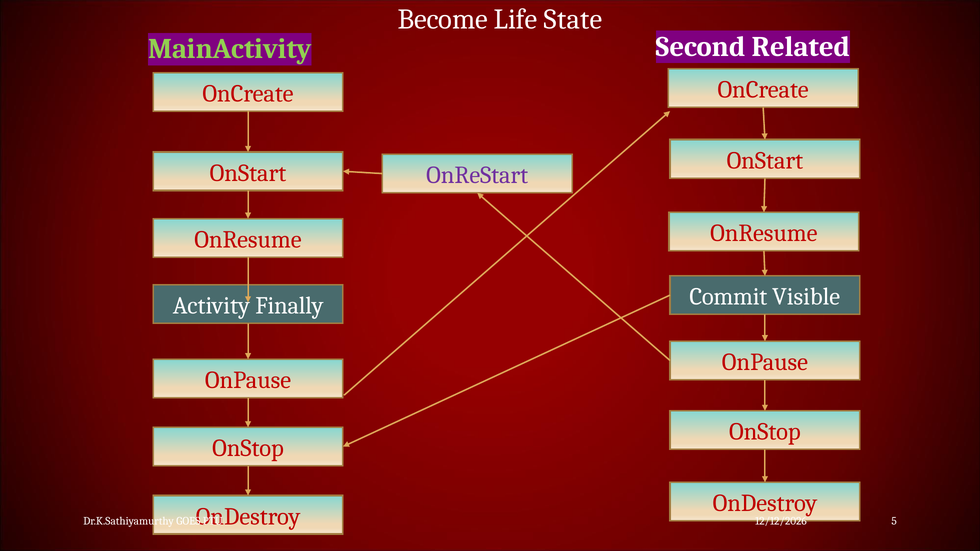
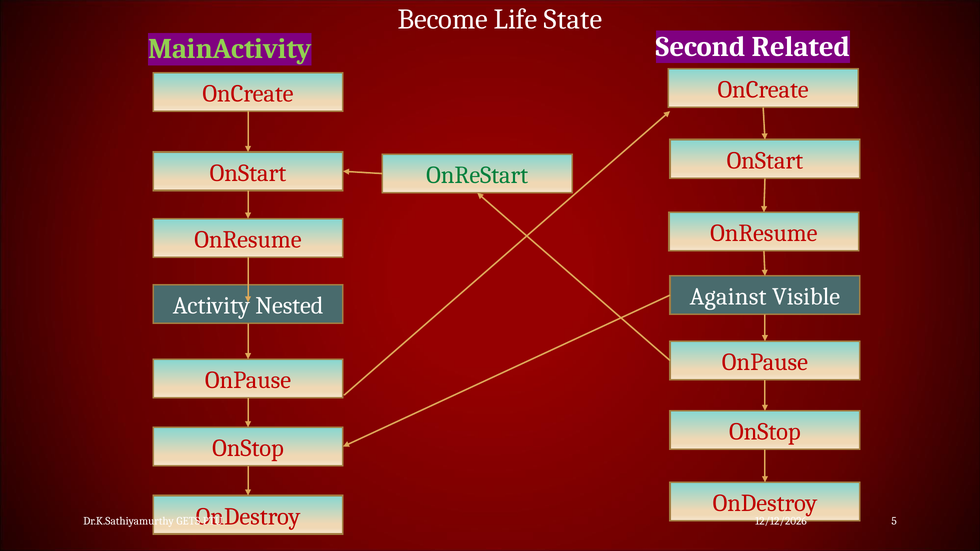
OnReStart colour: purple -> green
Commit: Commit -> Against
Finally: Finally -> Nested
GOES: GOES -> GETS
